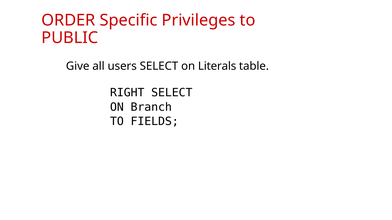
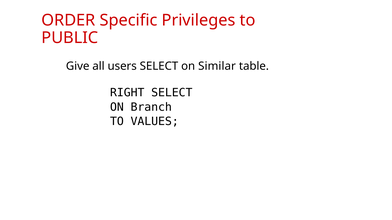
Literals: Literals -> Similar
FIELDS: FIELDS -> VALUES
